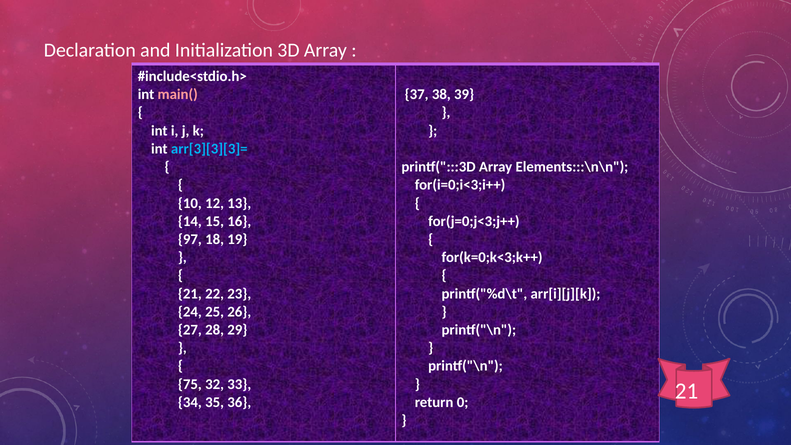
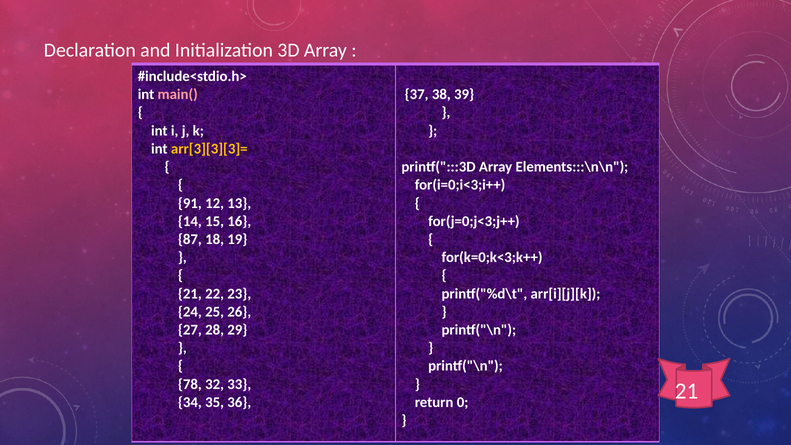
arr[3][3][3]= colour: light blue -> yellow
10: 10 -> 91
97: 97 -> 87
75: 75 -> 78
